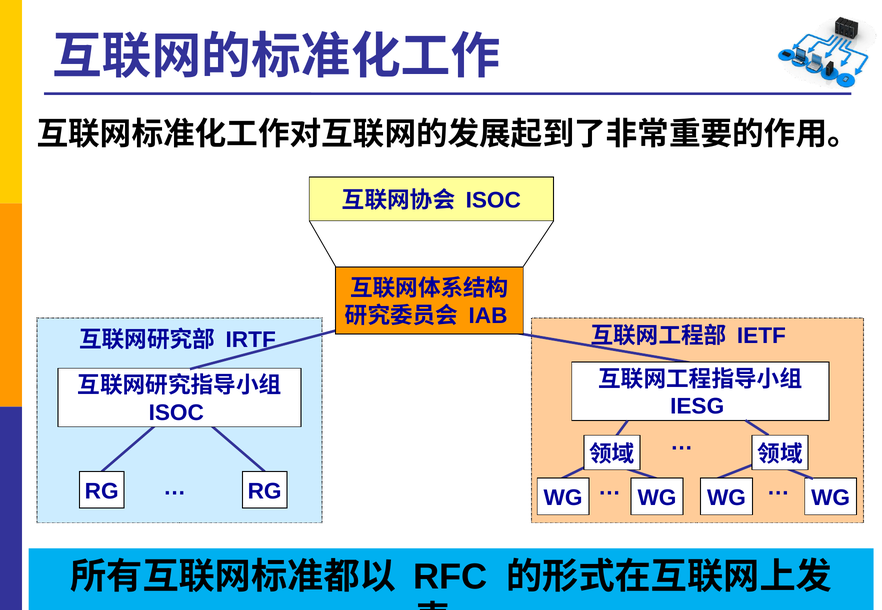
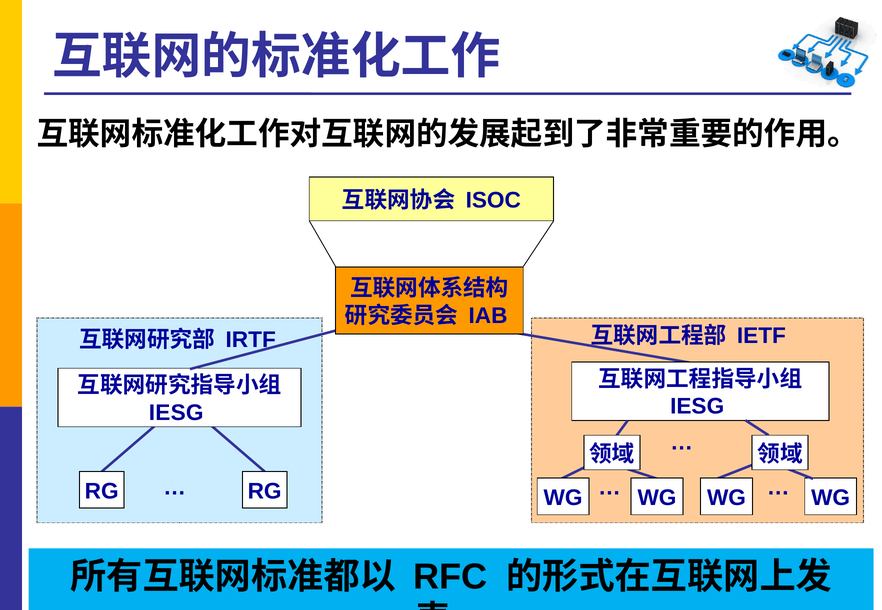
ISOC at (176, 413): ISOC -> IESG
